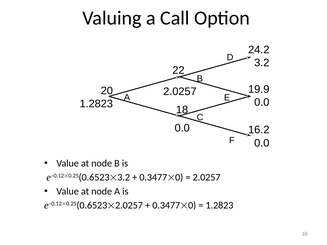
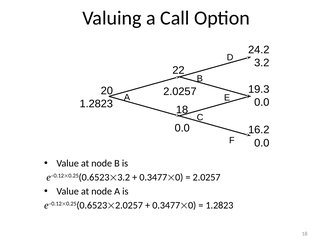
19.9: 19.9 -> 19.3
